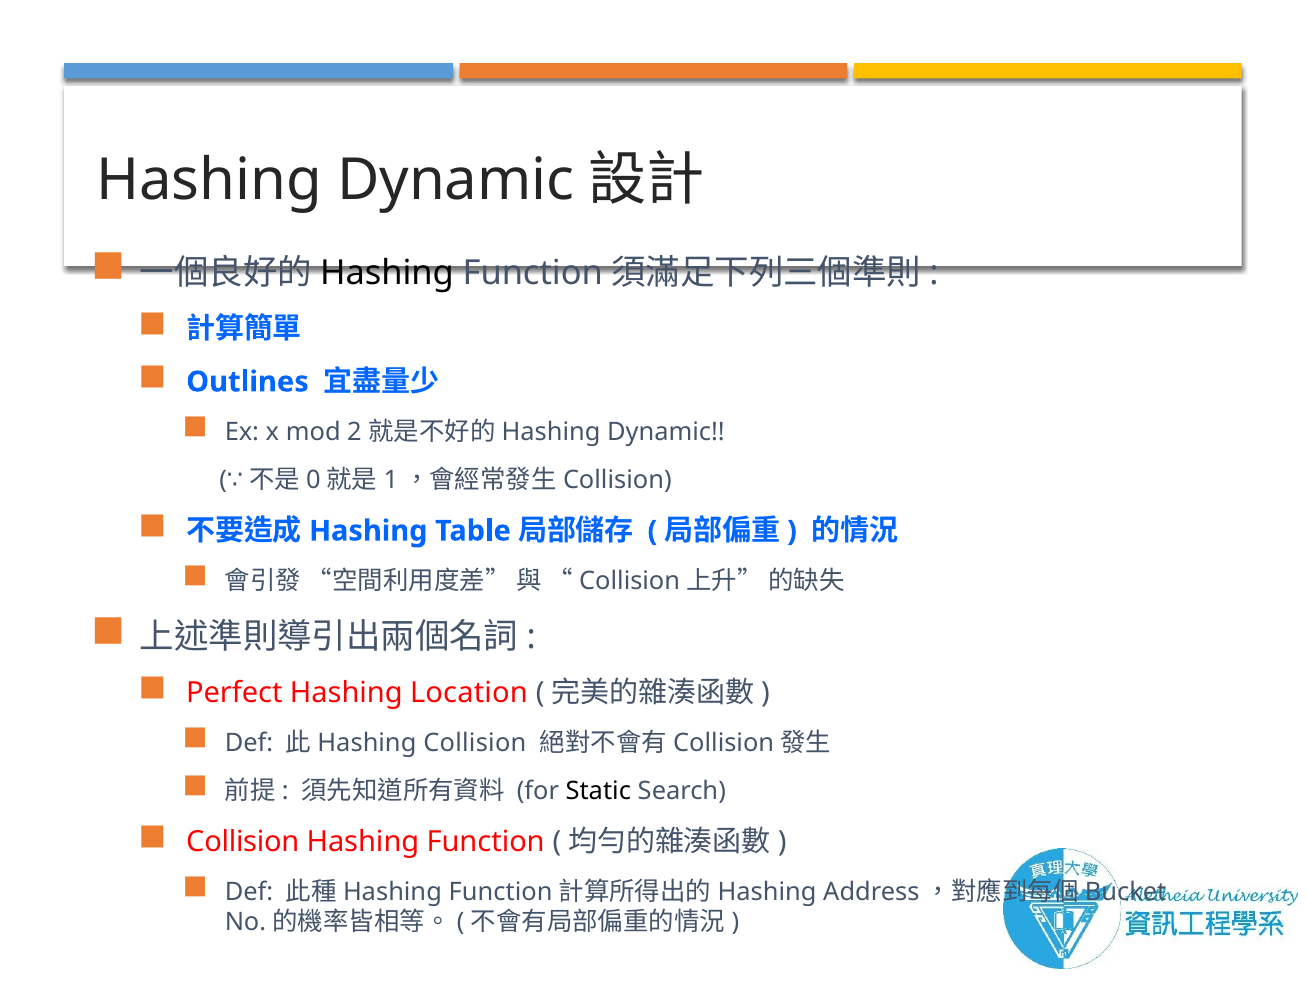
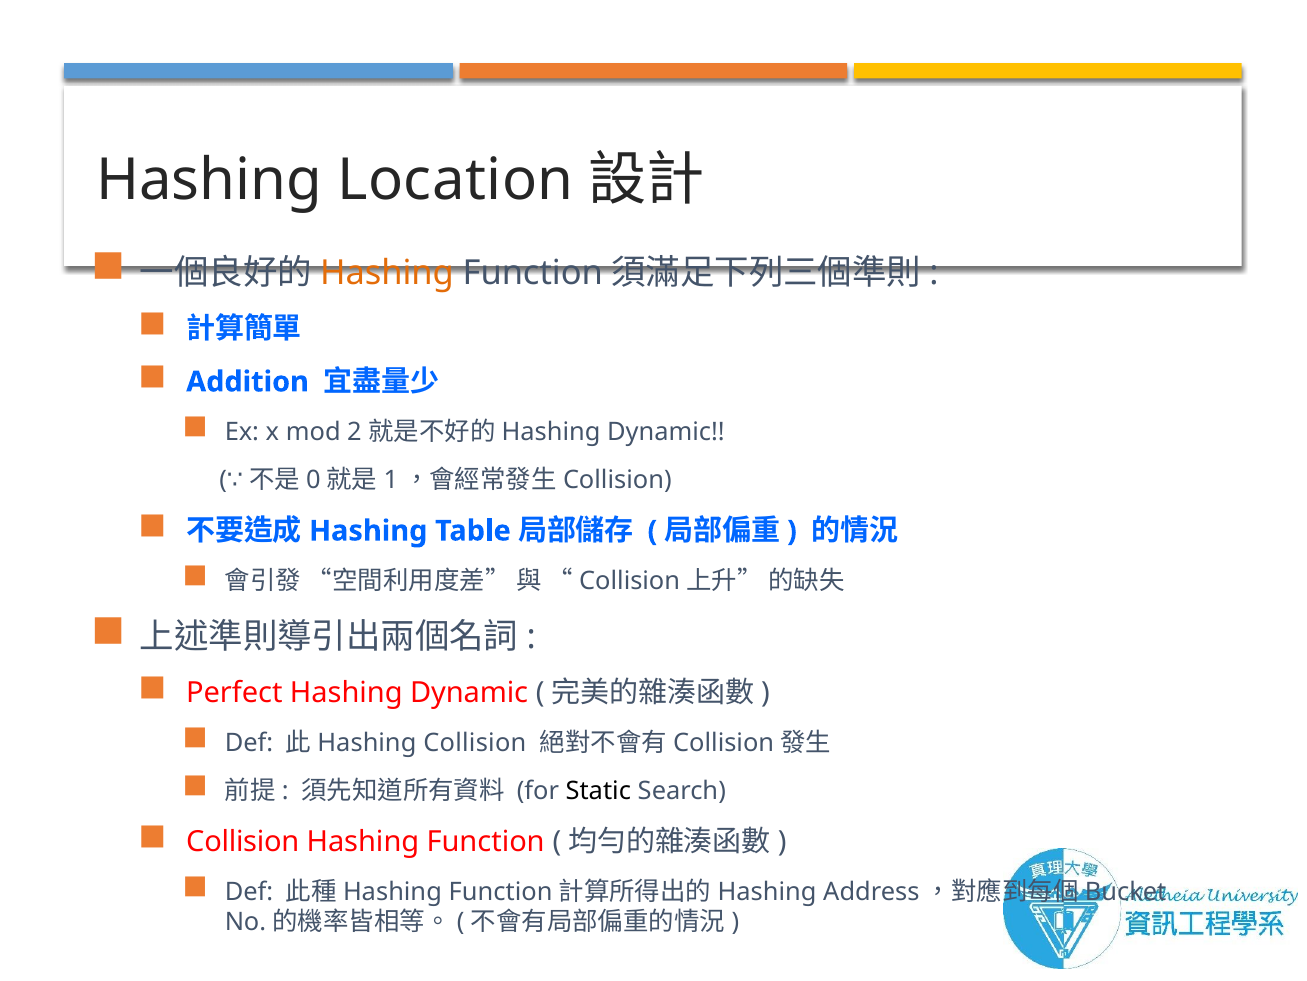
Hashing Dynamic: Dynamic -> Location
Hashing at (387, 273) colour: black -> orange
Outlines: Outlines -> Addition
Hashing Location: Location -> Dynamic
